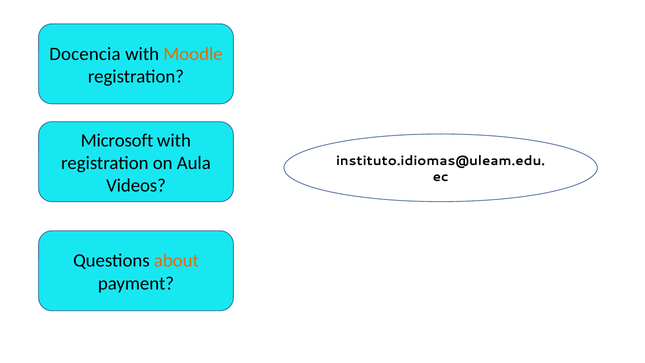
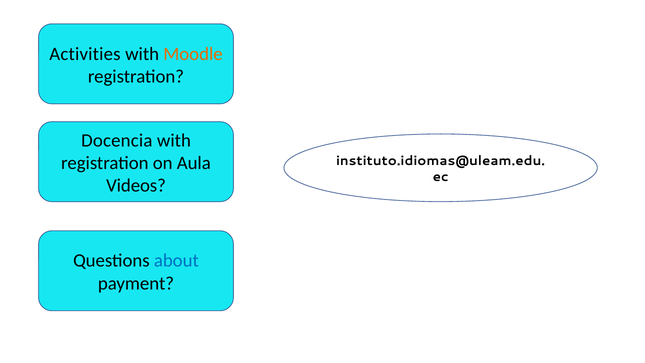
Docencia: Docencia -> Activities
Microsoft: Microsoft -> Docencia
about colour: orange -> blue
